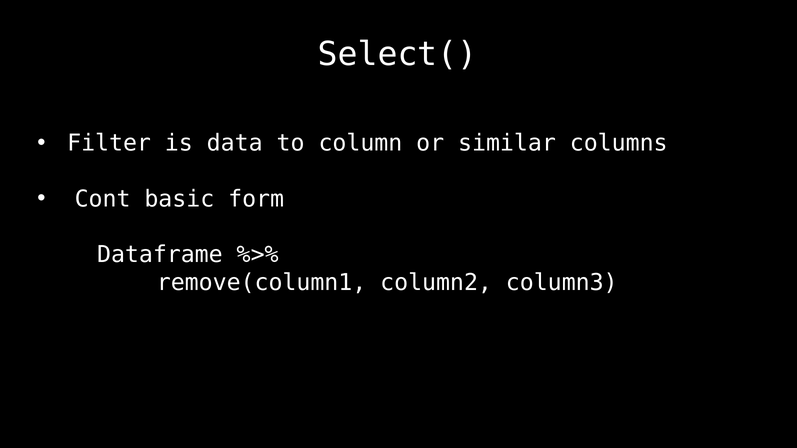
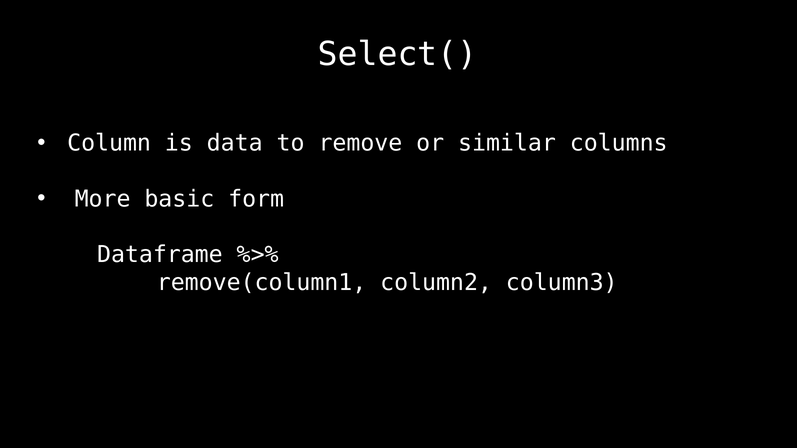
Filter: Filter -> Column
column: column -> remove
Cont: Cont -> More
